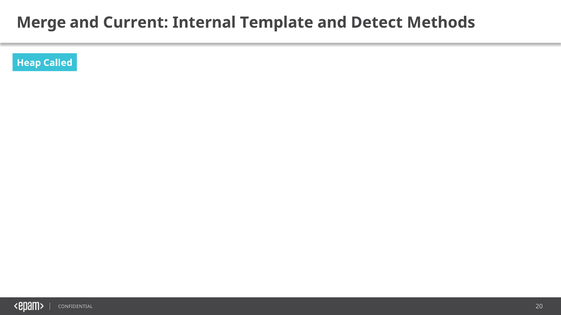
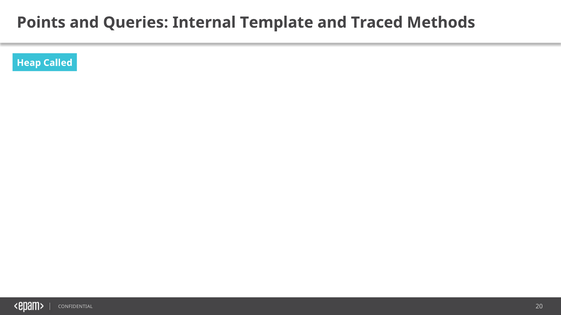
Merge: Merge -> Points
Current: Current -> Queries
Detect: Detect -> Traced
